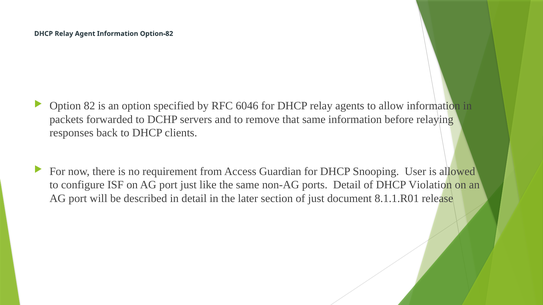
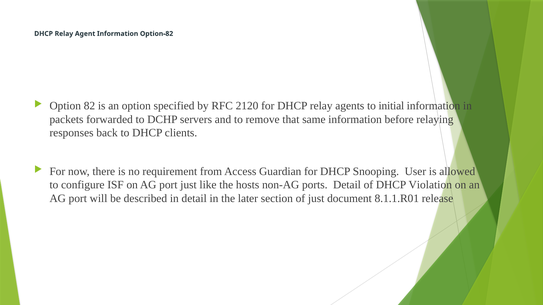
6046: 6046 -> 2120
allow: allow -> initial
the same: same -> hosts
